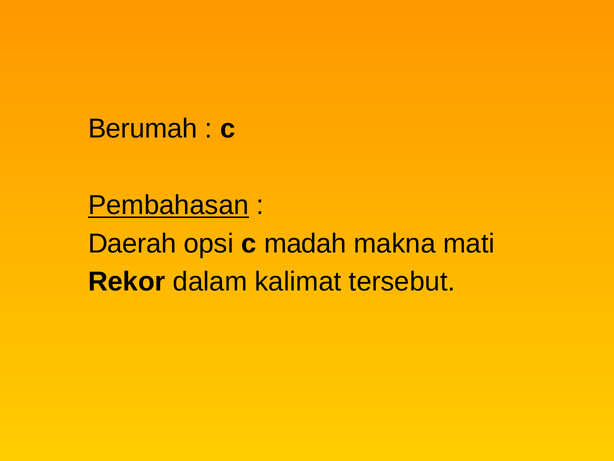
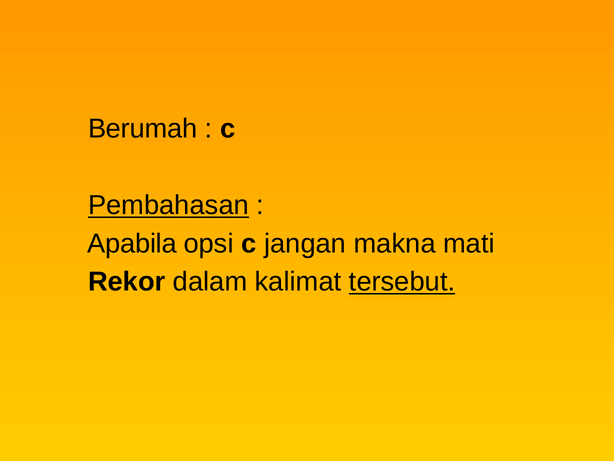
Daerah: Daerah -> Apabila
madah: madah -> jangan
tersebut underline: none -> present
